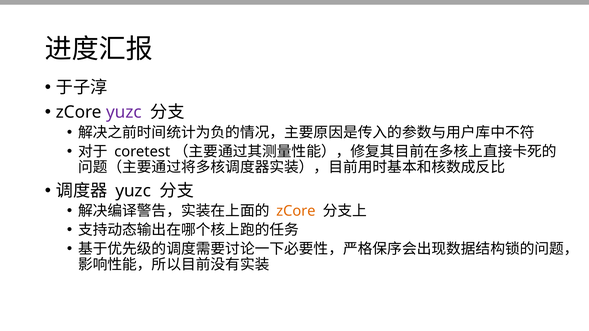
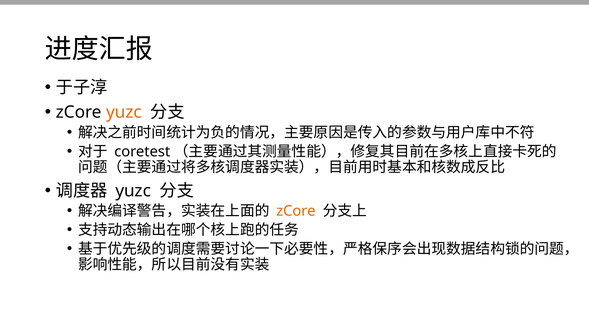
yuzc at (124, 112) colour: purple -> orange
